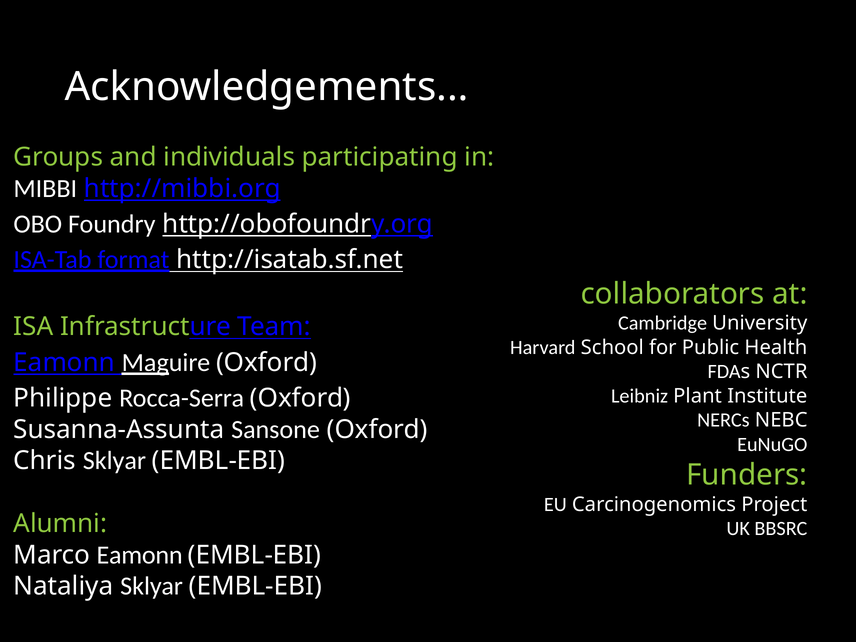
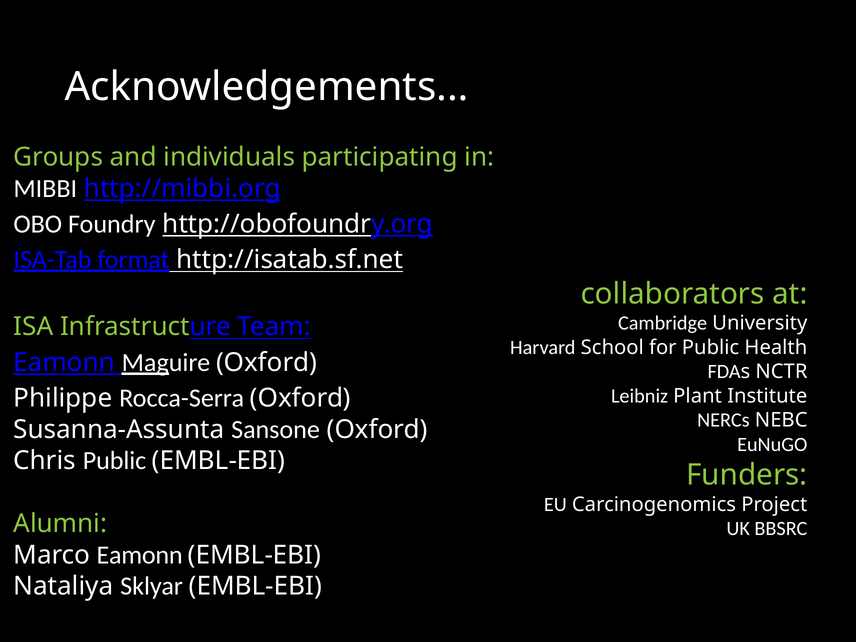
Chris Sklyar: Sklyar -> Public
